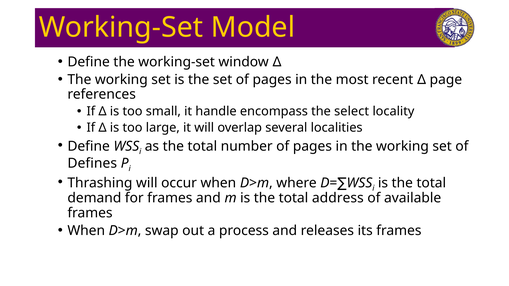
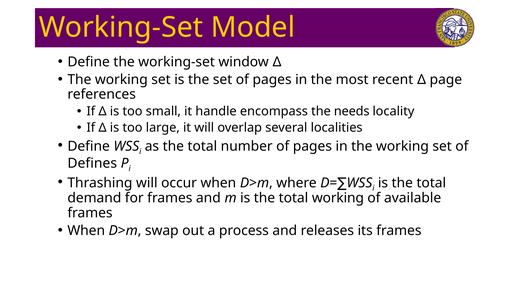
select: select -> needs
total address: address -> working
